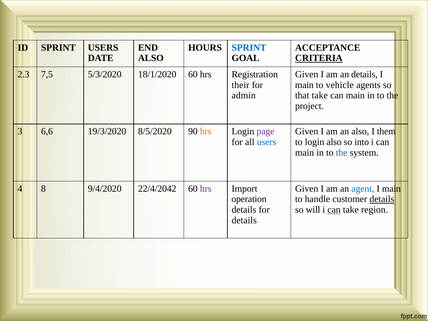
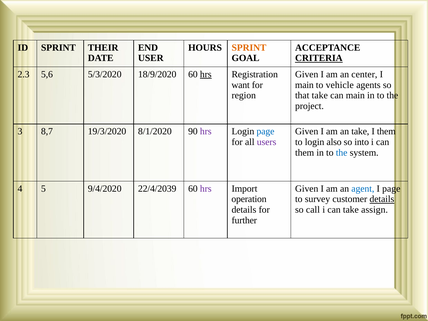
SPRINT USERS: USERS -> THEIR
SPRINT at (249, 48) colour: blue -> orange
ALSO at (151, 58): ALSO -> USER
7,5: 7,5 -> 5,6
18/1/2020: 18/1/2020 -> 18/9/2020
hrs at (206, 74) underline: none -> present
an details: details -> center
their: their -> want
admin: admin -> region
6,6: 6,6 -> 8,7
8/5/2020: 8/5/2020 -> 8/1/2020
hrs at (206, 131) colour: orange -> purple
page at (265, 131) colour: purple -> blue
an also: also -> take
users at (267, 142) colour: blue -> purple
main at (305, 153): main -> them
8: 8 -> 5
22/4/2042: 22/4/2042 -> 22/4/2039
main at (391, 189): main -> page
handle: handle -> survey
will: will -> call
can at (334, 210) underline: present -> none
region: region -> assign
details at (244, 220): details -> further
